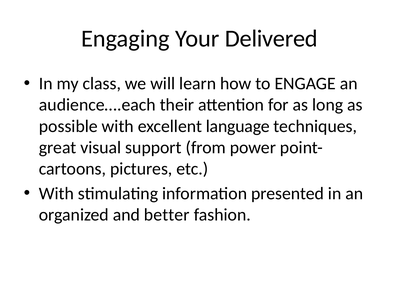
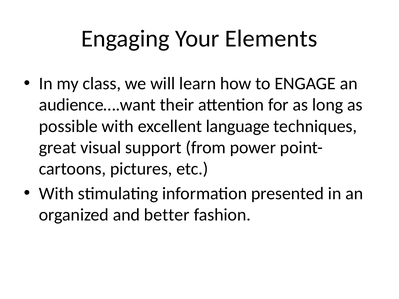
Delivered: Delivered -> Elements
audience….each: audience….each -> audience….want
